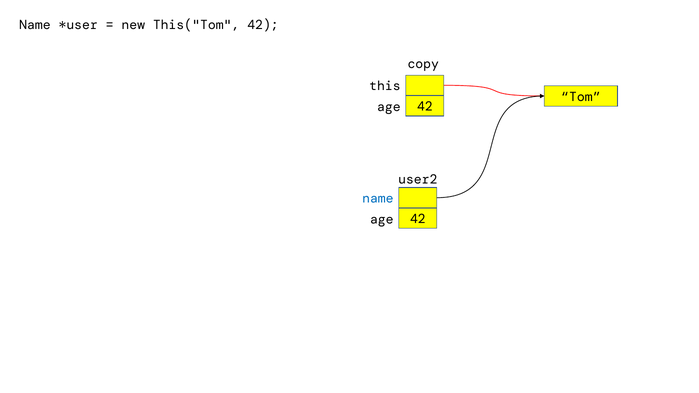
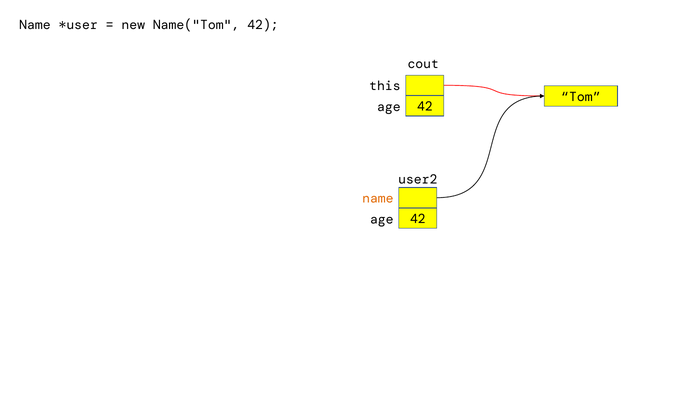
This("Tom: This("Tom -> Name("Tom
copy: copy -> cout
name at (378, 199) colour: blue -> orange
